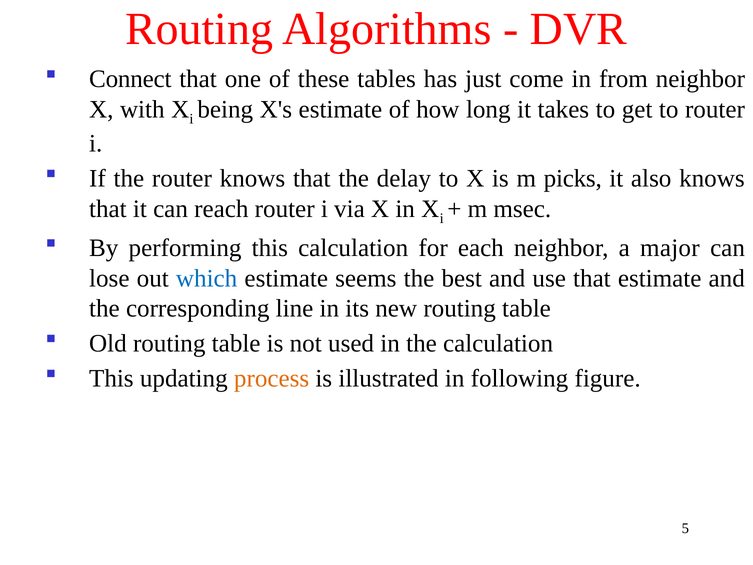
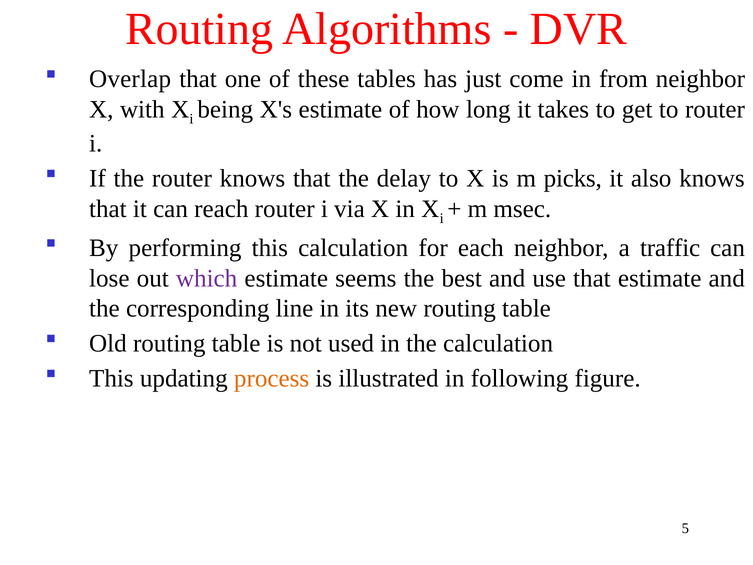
Connect: Connect -> Overlap
major: major -> traffic
which colour: blue -> purple
